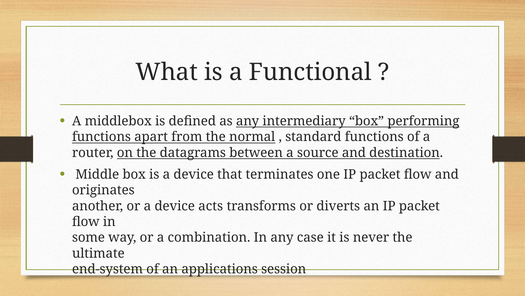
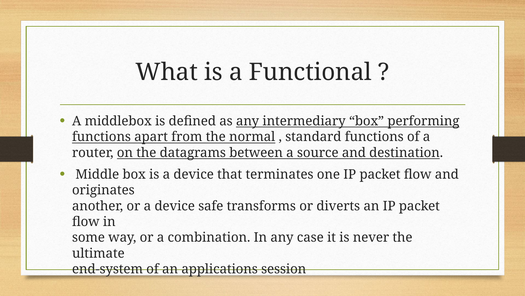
acts: acts -> safe
